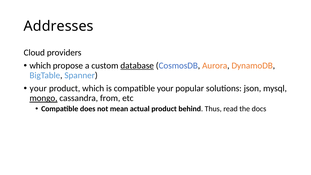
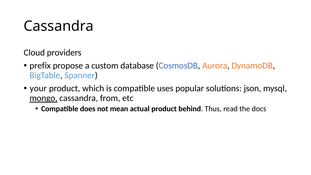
Addresses at (59, 26): Addresses -> Cassandra
which at (40, 66): which -> prefix
database underline: present -> none
compatible your: your -> uses
